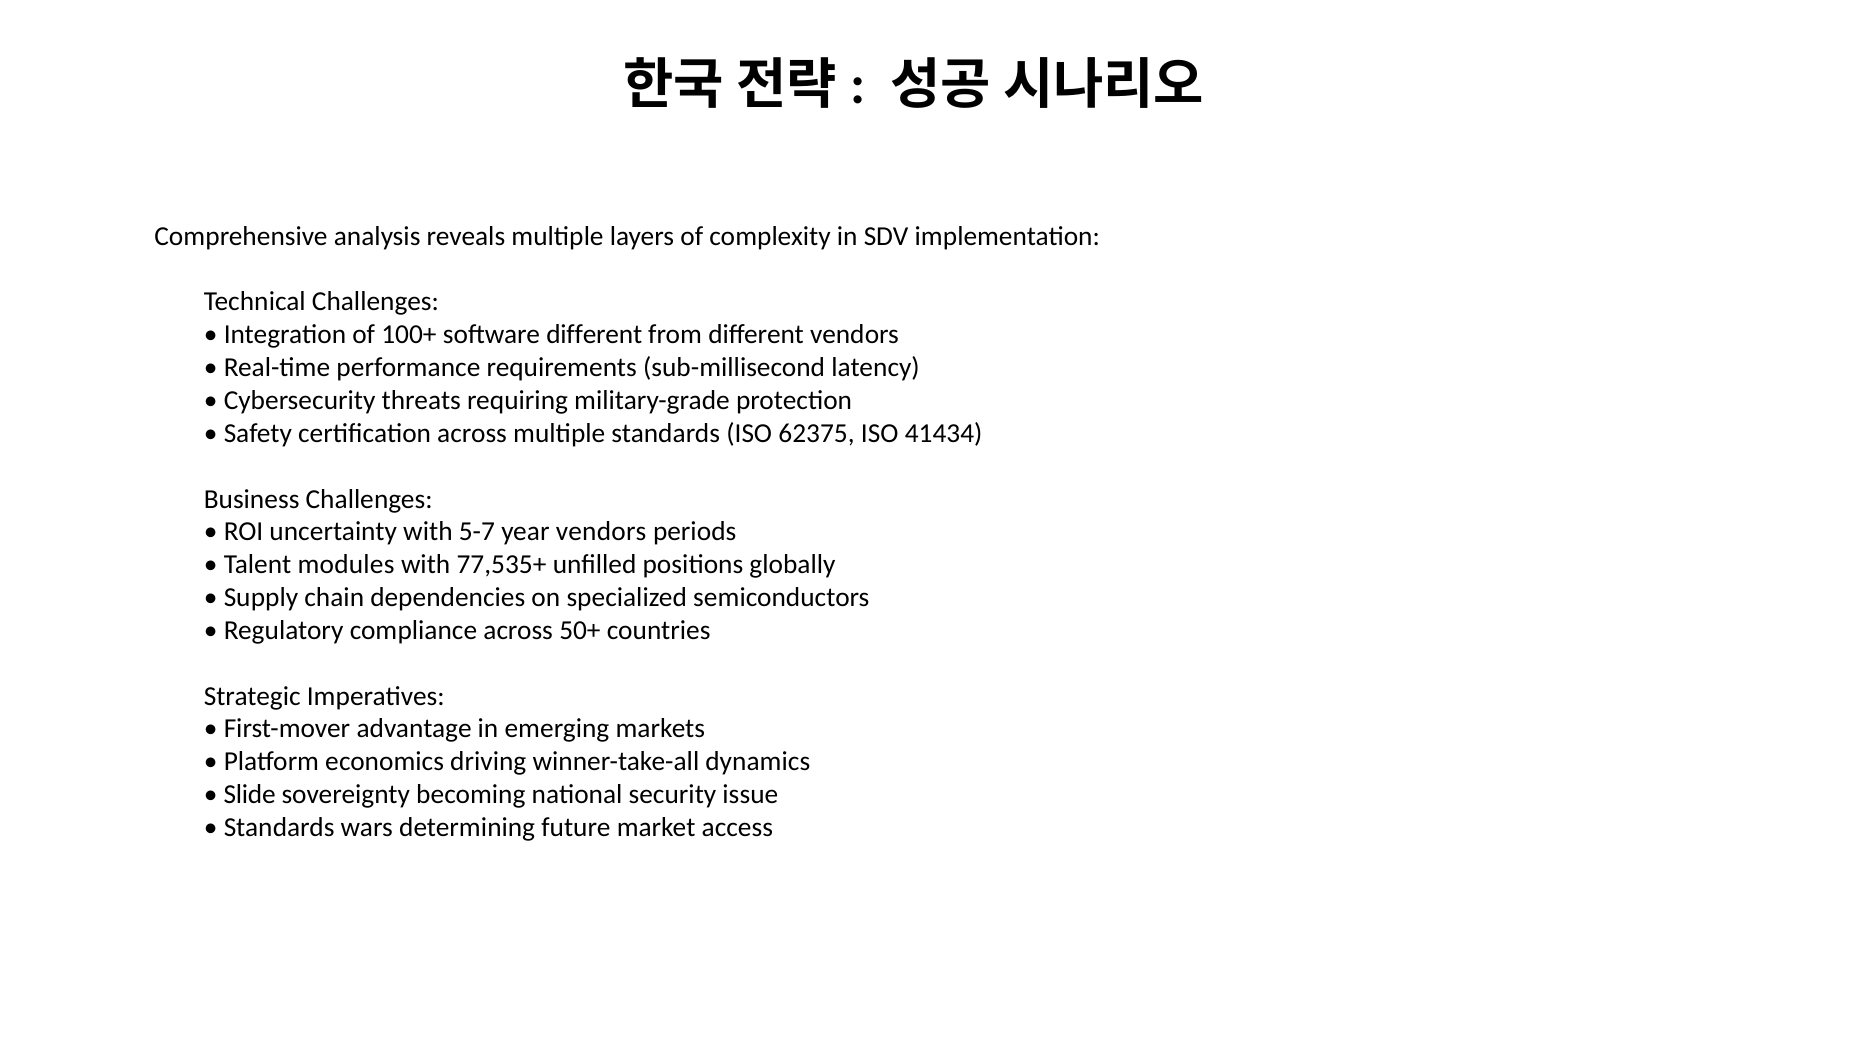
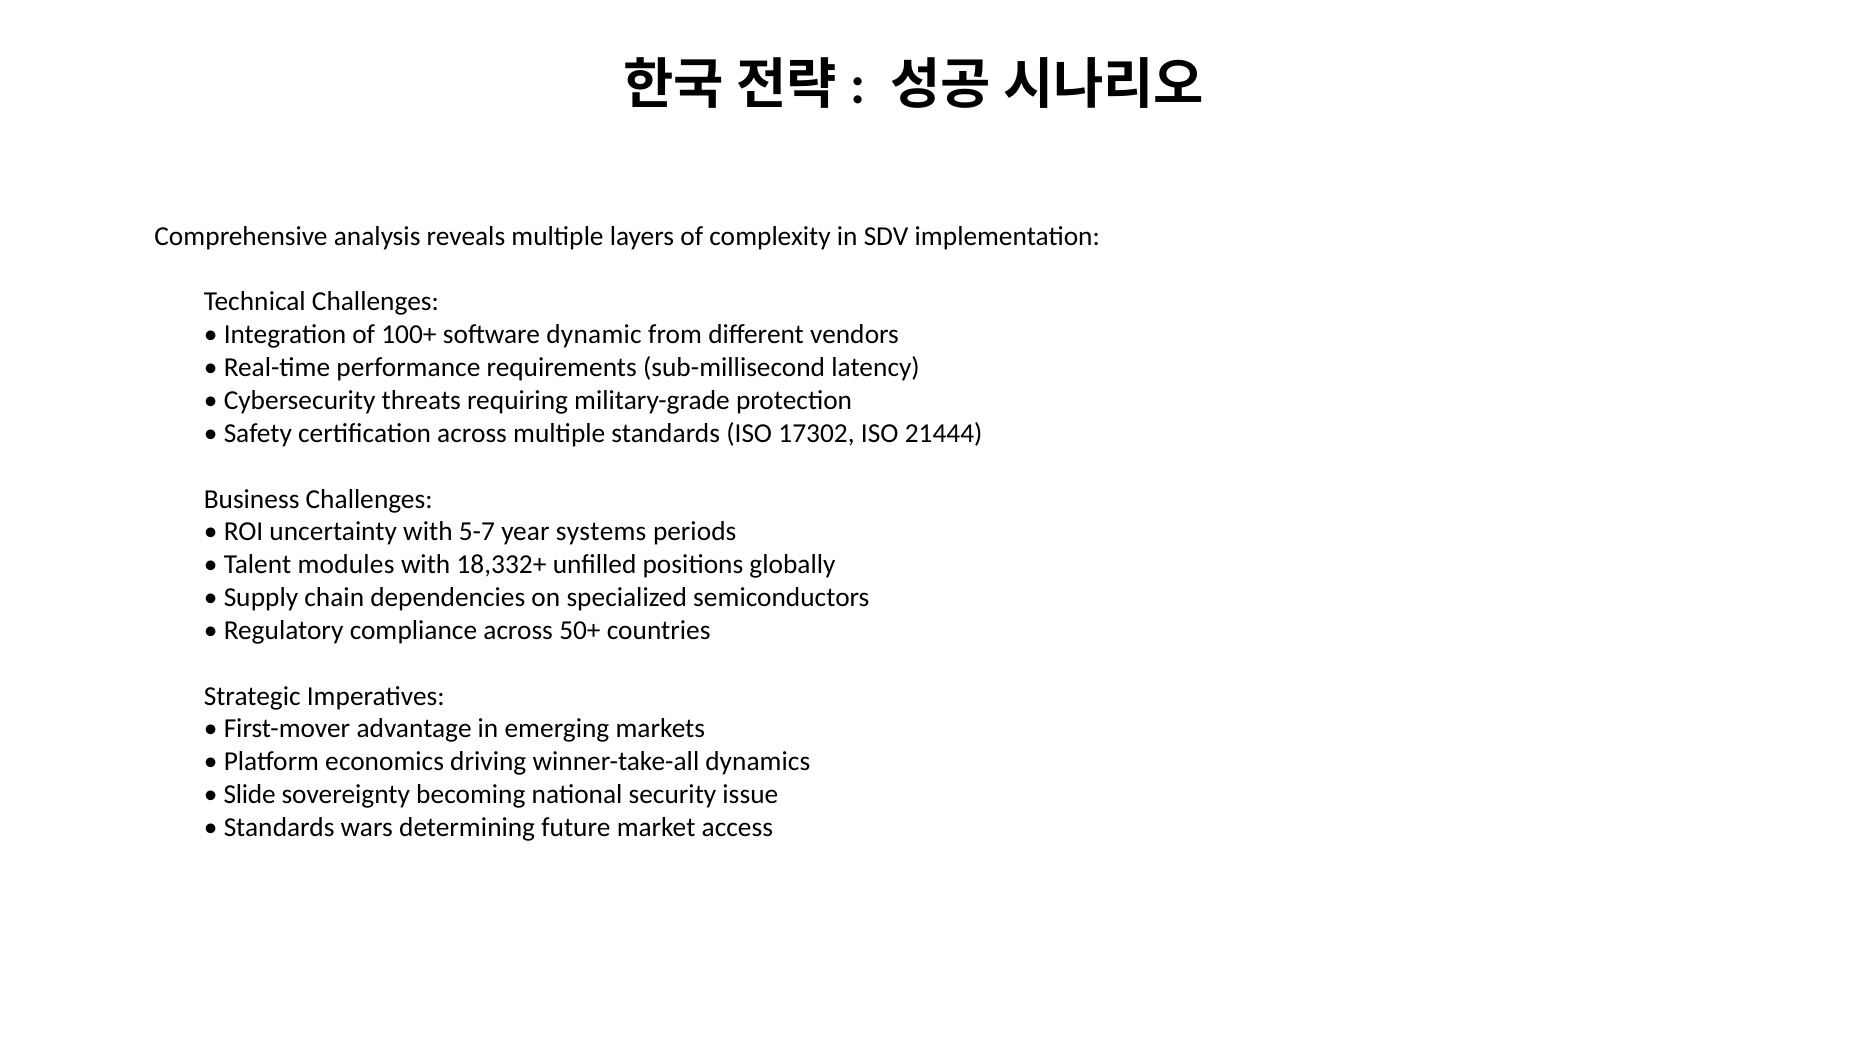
software different: different -> dynamic
62375: 62375 -> 17302
41434: 41434 -> 21444
year vendors: vendors -> systems
77,535+: 77,535+ -> 18,332+
